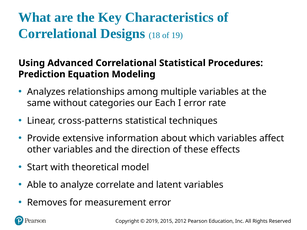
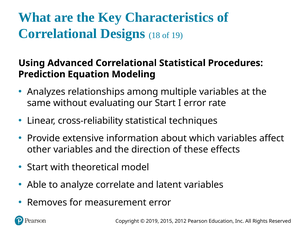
categories: categories -> evaluating
our Each: Each -> Start
cross-patterns: cross-patterns -> cross-reliability
